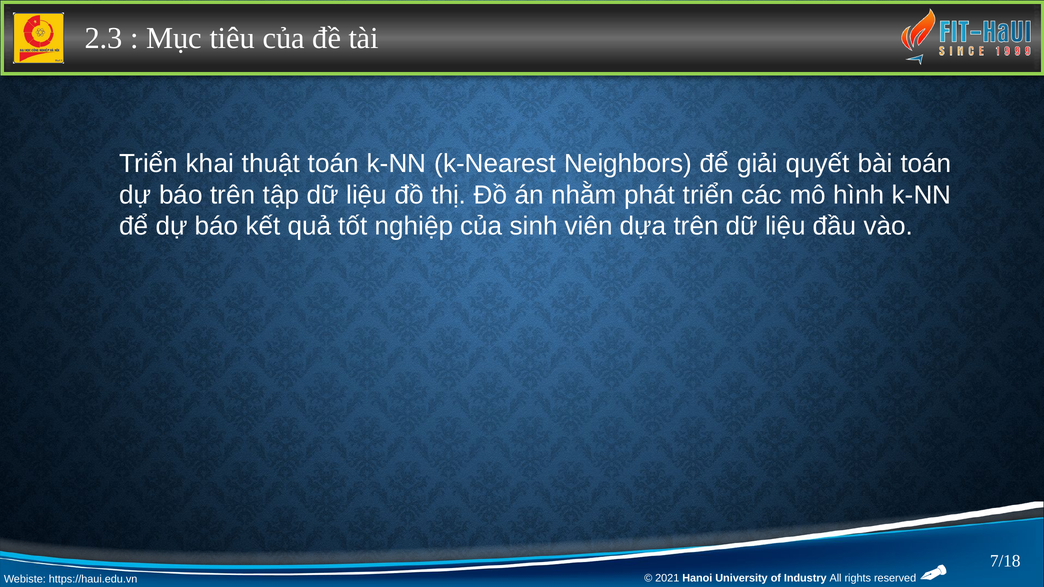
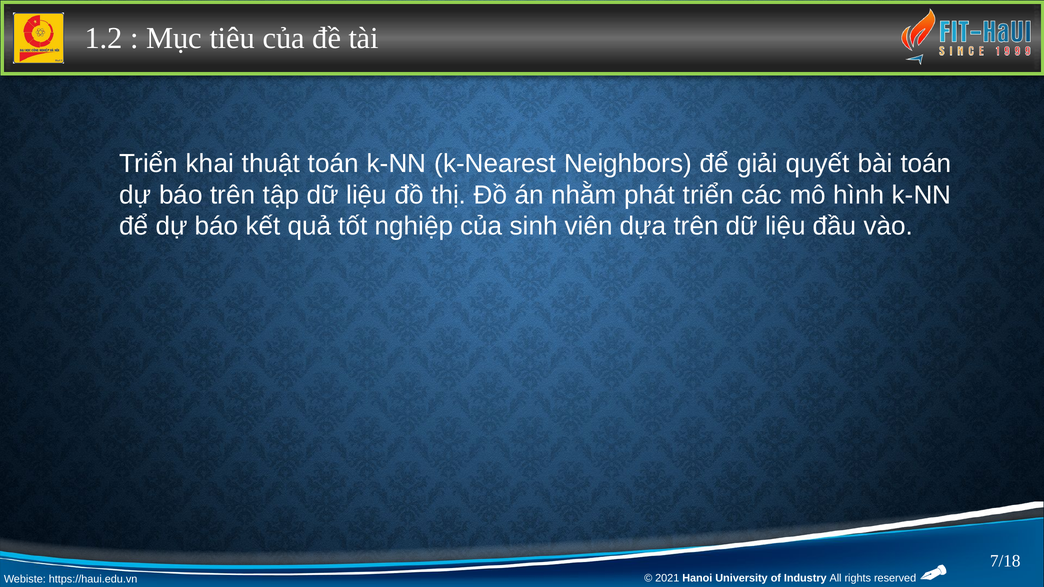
2.3: 2.3 -> 1.2
